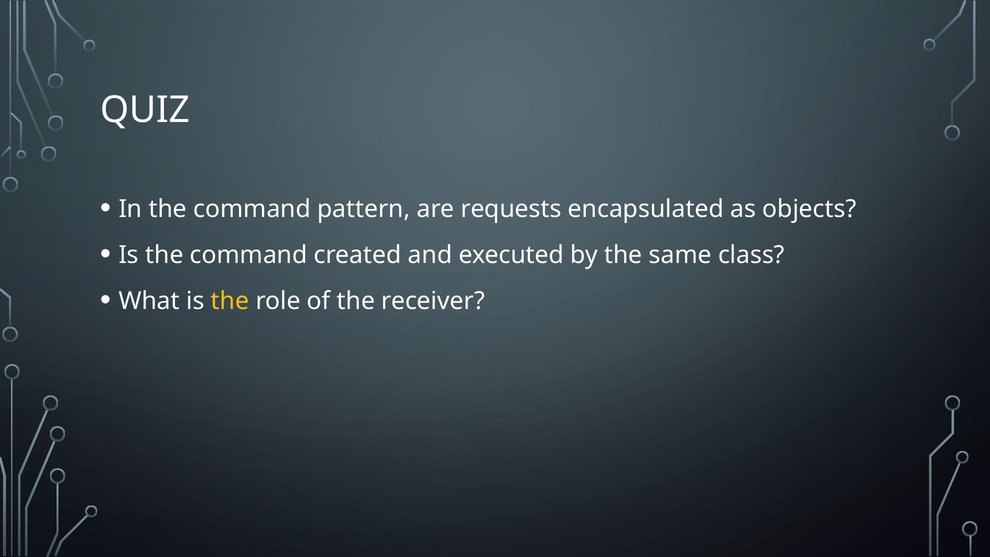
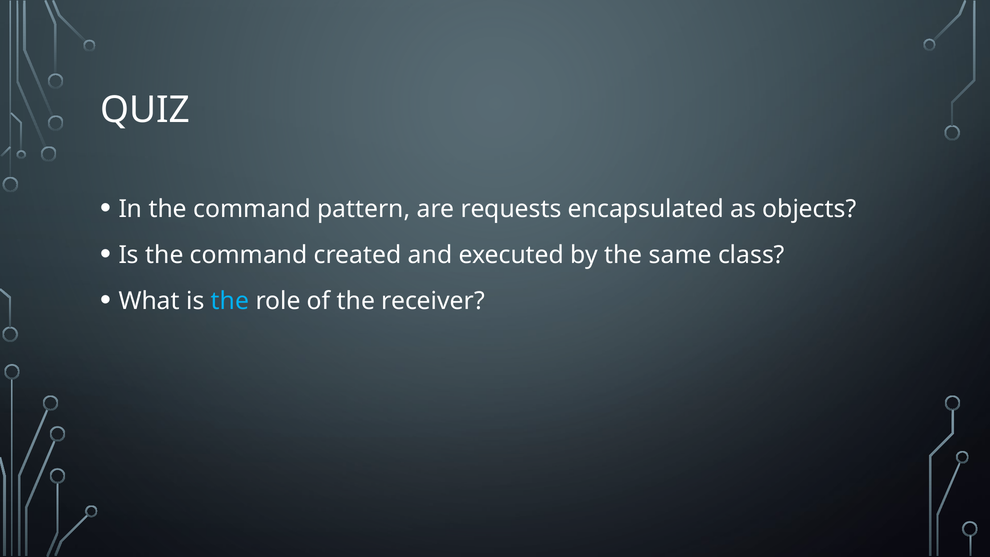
the at (230, 301) colour: yellow -> light blue
